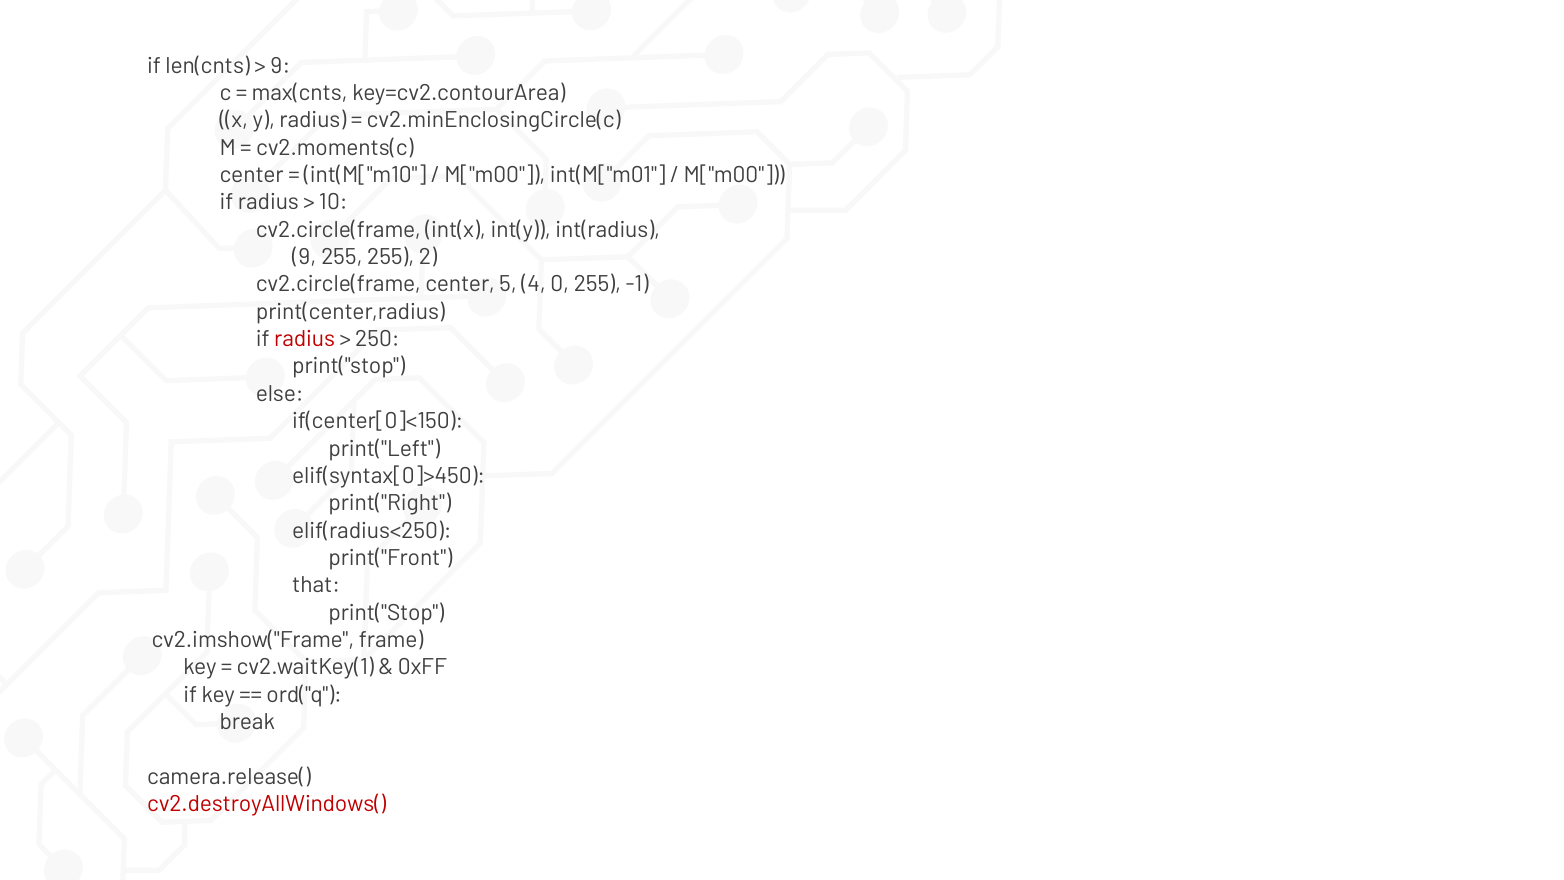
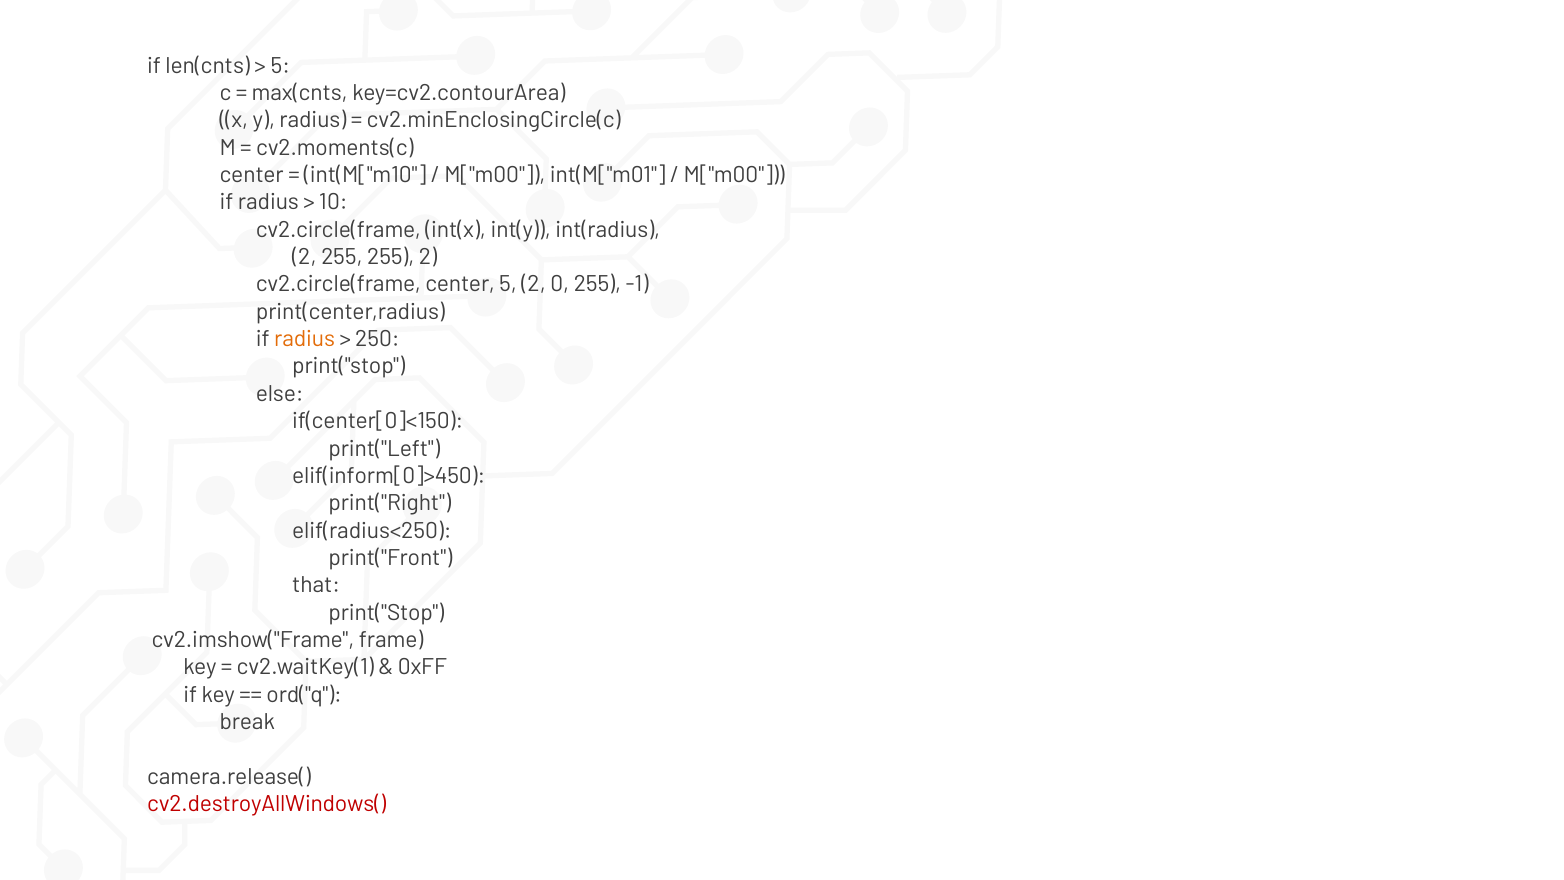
9 at (280, 66): 9 -> 5
9 at (304, 257): 9 -> 2
5 4: 4 -> 2
radius at (305, 339) colour: red -> orange
elif(syntax[0]>450: elif(syntax[0]>450 -> elif(inform[0]>450
